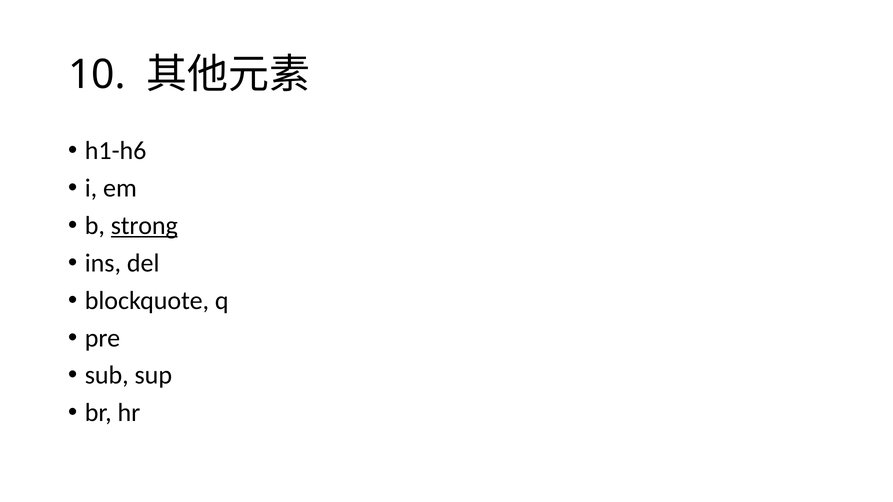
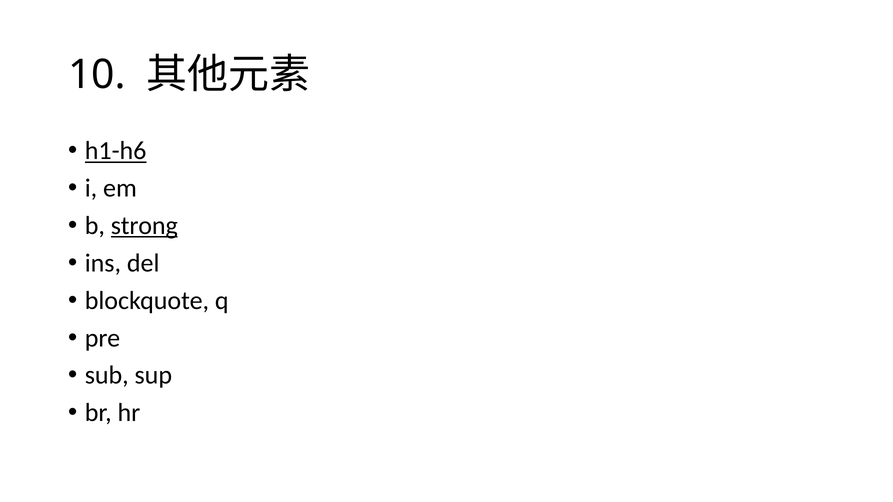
h1-h6 underline: none -> present
